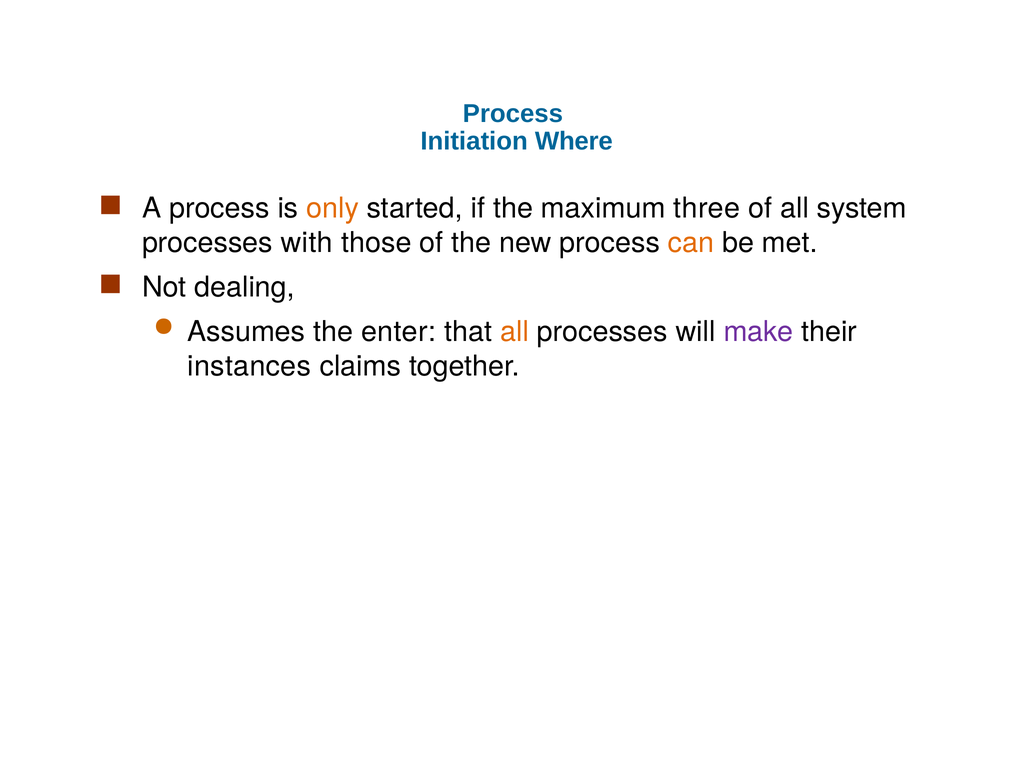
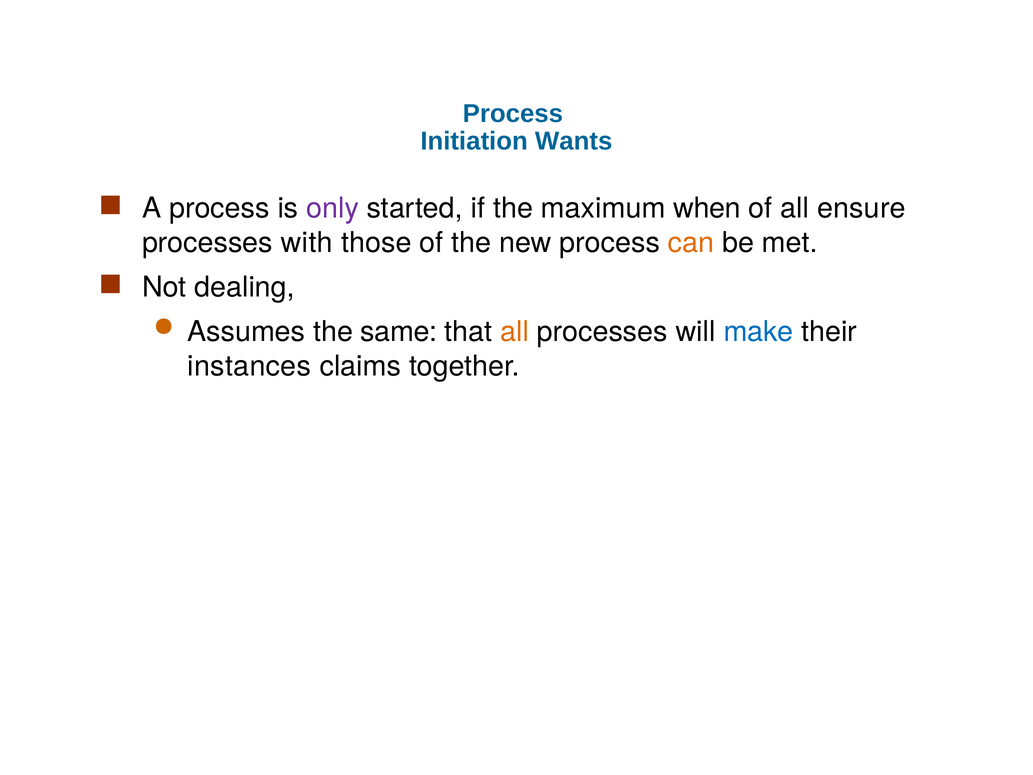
Where: Where -> Wants
only colour: orange -> purple
three: three -> when
system: system -> ensure
enter: enter -> same
make colour: purple -> blue
